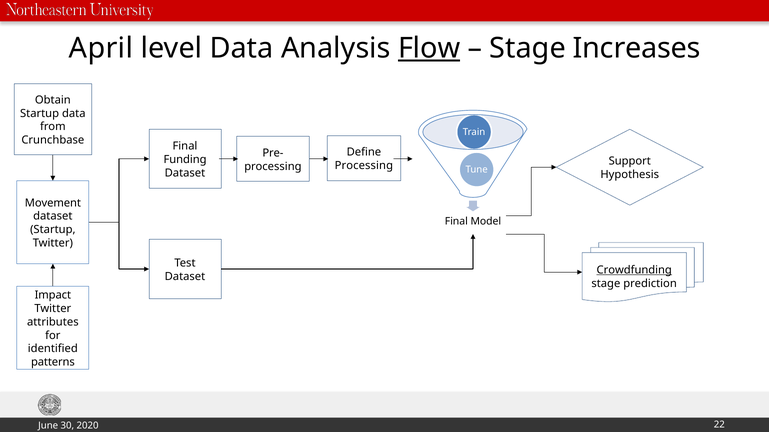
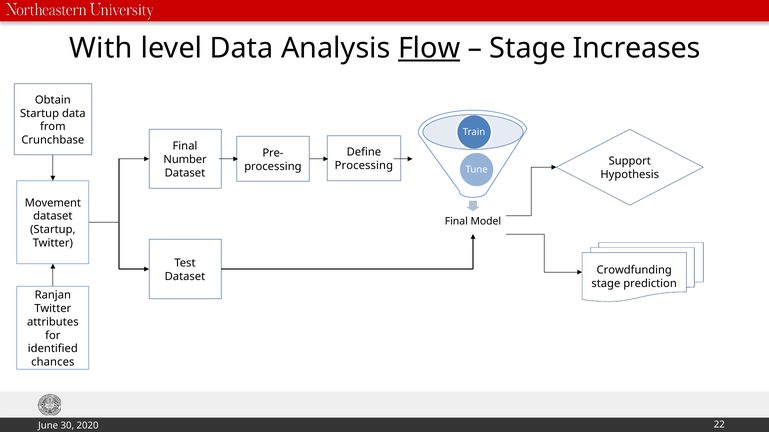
April: April -> With
Funding: Funding -> Number
Crowdfunding underline: present -> none
Impact: Impact -> Ranjan
patterns: patterns -> chances
